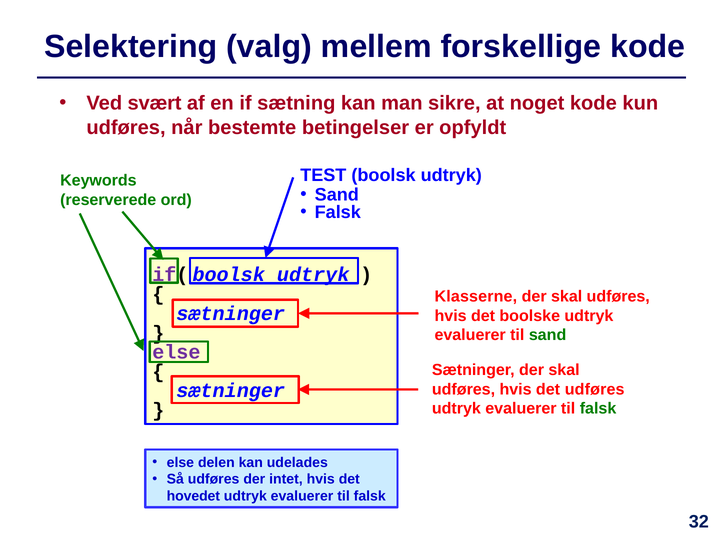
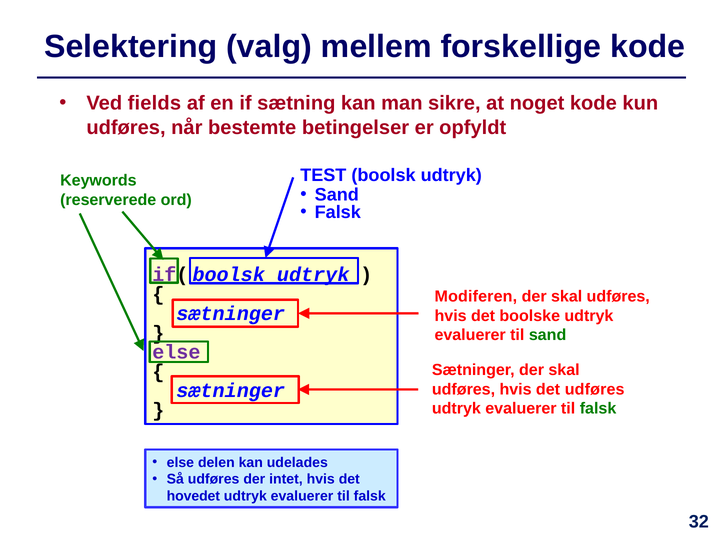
svært: svært -> fields
Klasserne: Klasserne -> Modiferen
